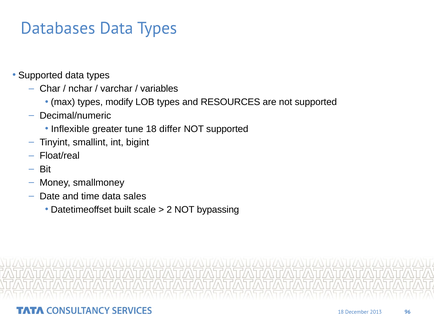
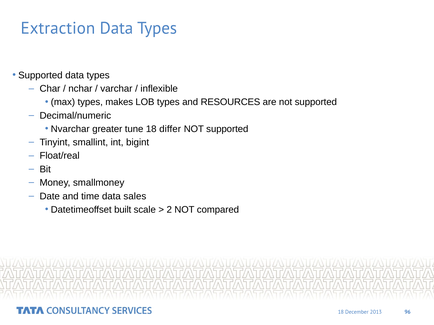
Databases: Databases -> Extraction
variables: variables -> inflexible
modify: modify -> makes
Inflexible: Inflexible -> Nvarchar
bypassing: bypassing -> compared
